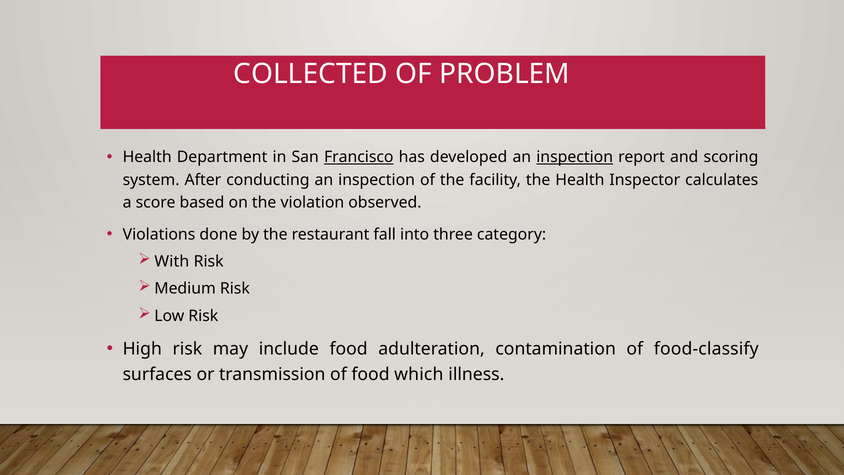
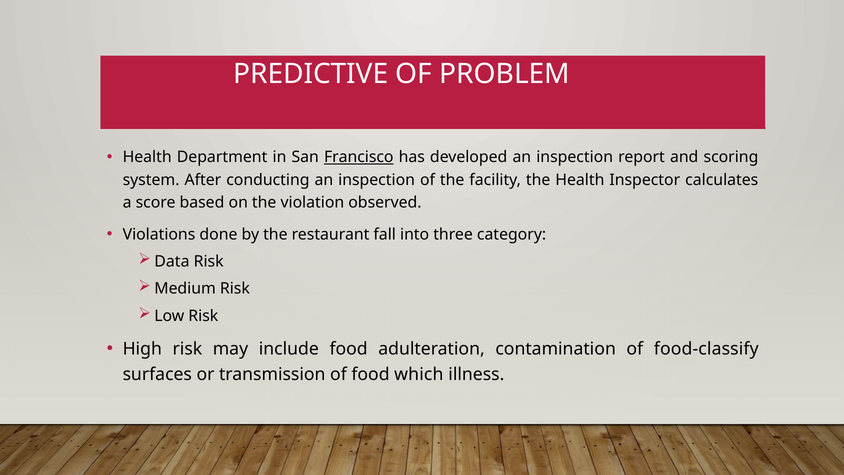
COLLECTED: COLLECTED -> PREDICTIVE
inspection at (575, 157) underline: present -> none
With: With -> Data
